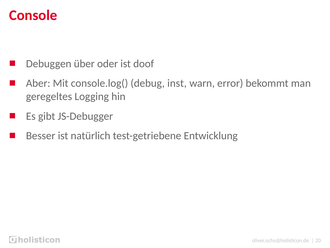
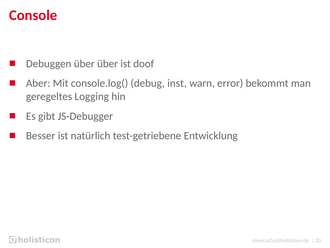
über oder: oder -> über
